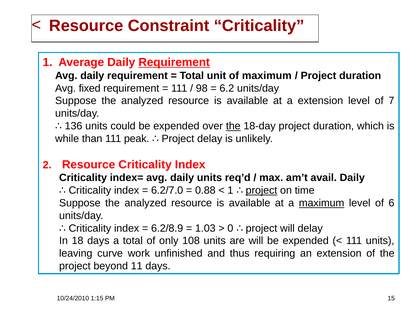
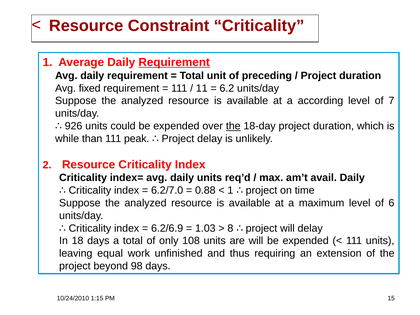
of maximum: maximum -> preceding
98: 98 -> 11
a extension: extension -> according
136: 136 -> 926
project at (262, 190) underline: present -> none
maximum at (322, 203) underline: present -> none
6.2/8.9: 6.2/8.9 -> 6.2/6.9
0: 0 -> 8
curve: curve -> equal
11: 11 -> 98
